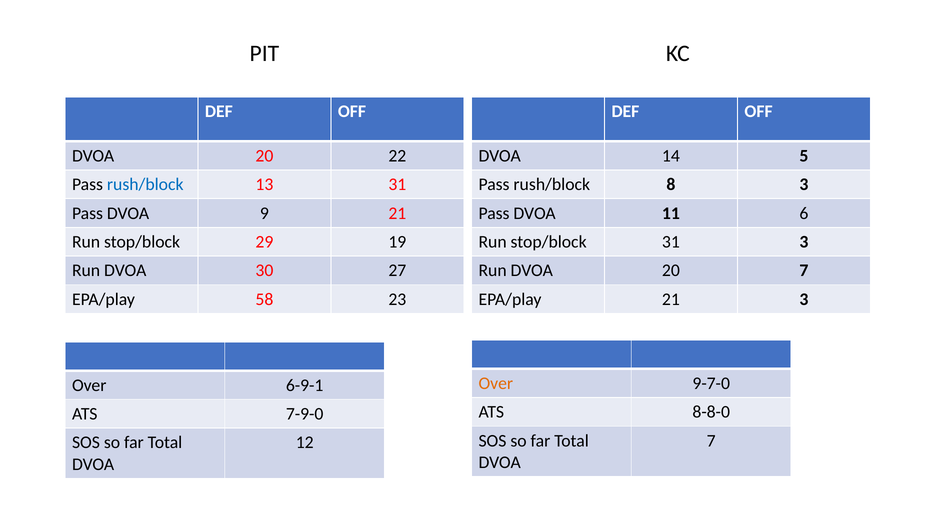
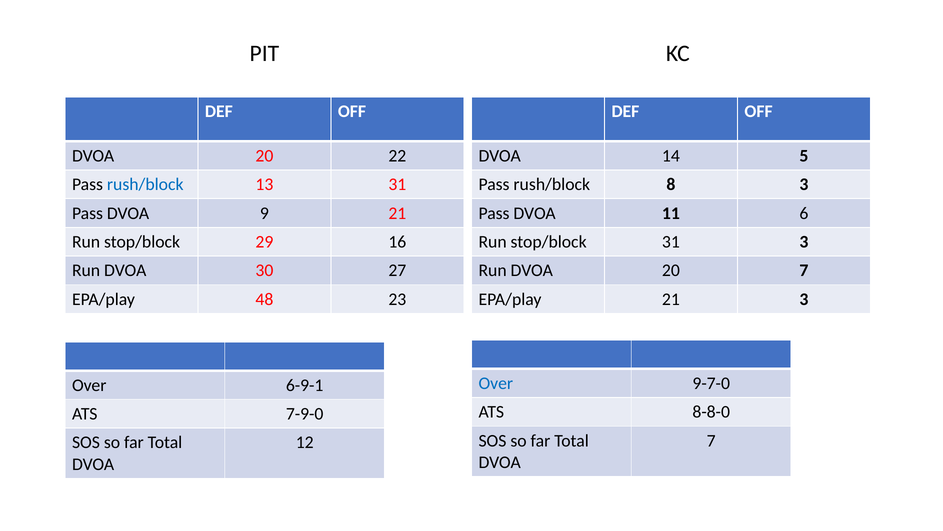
19: 19 -> 16
58: 58 -> 48
Over at (496, 383) colour: orange -> blue
